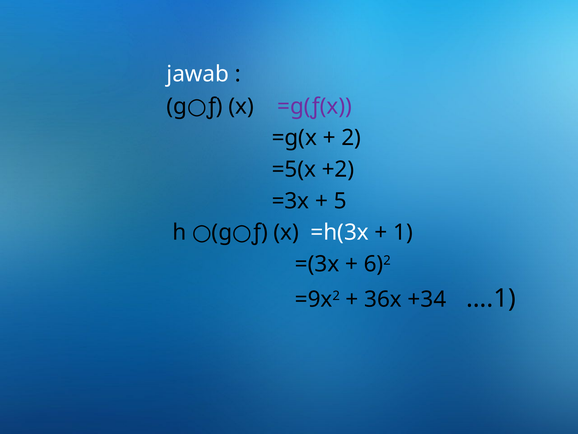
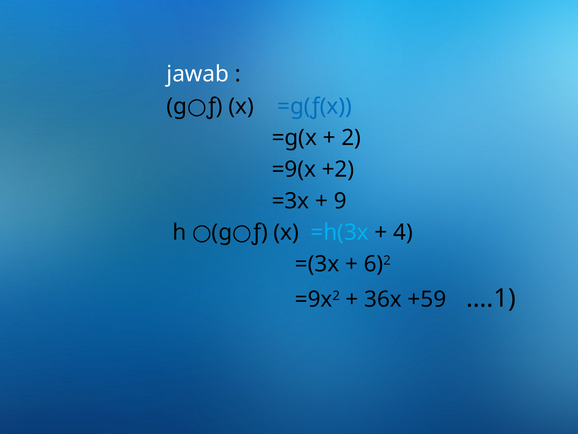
=g(ƒ(x colour: purple -> blue
=5(x: =5(x -> =9(x
5: 5 -> 9
=h(3x colour: white -> light blue
1: 1 -> 4
+34: +34 -> +59
